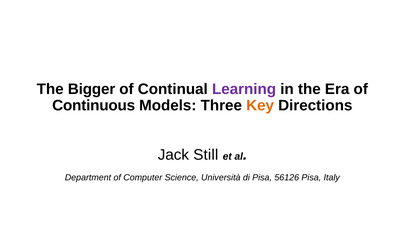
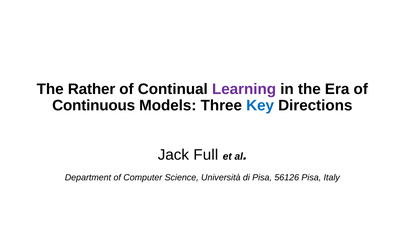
Bigger: Bigger -> Rather
Key colour: orange -> blue
Still: Still -> Full
